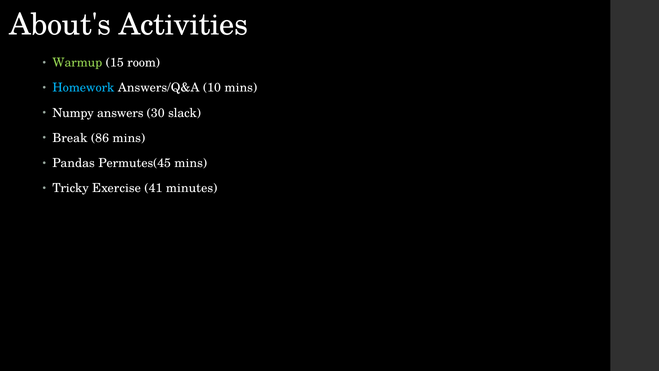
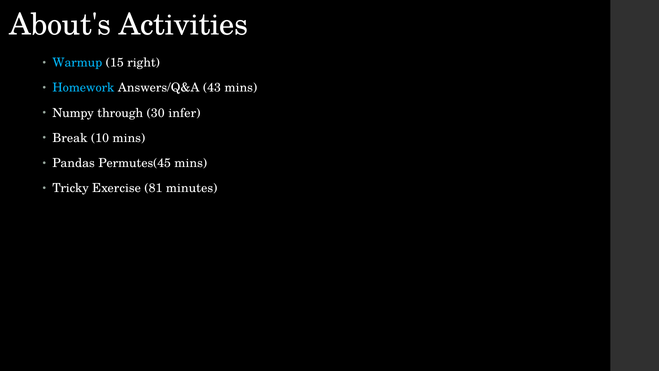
Warmup colour: light green -> light blue
room: room -> right
10: 10 -> 43
answers: answers -> through
slack: slack -> infer
86: 86 -> 10
41: 41 -> 81
